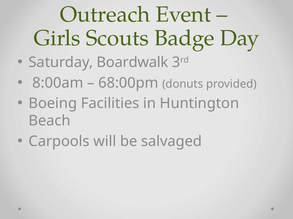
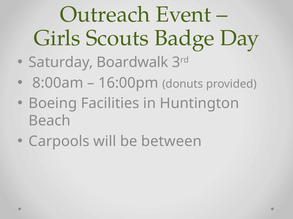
68:00pm: 68:00pm -> 16:00pm
salvaged: salvaged -> between
